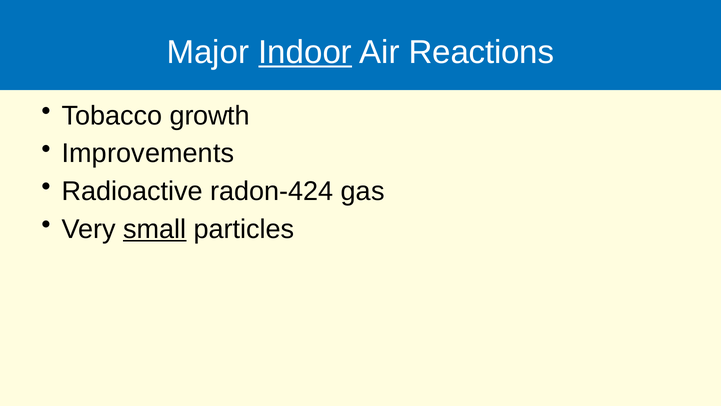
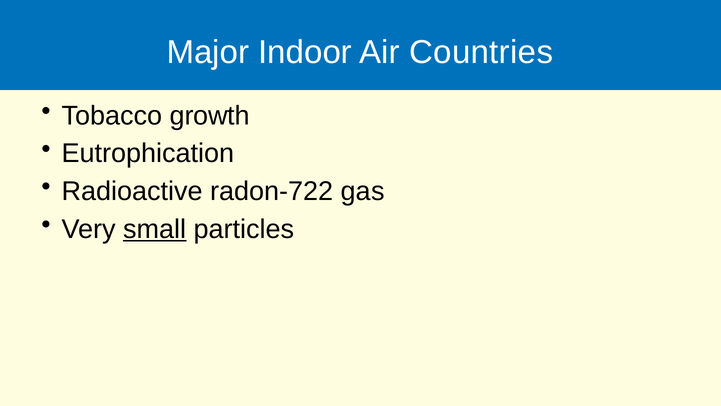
Indoor underline: present -> none
Reactions: Reactions -> Countries
Improvements: Improvements -> Eutrophication
radon-424: radon-424 -> radon-722
